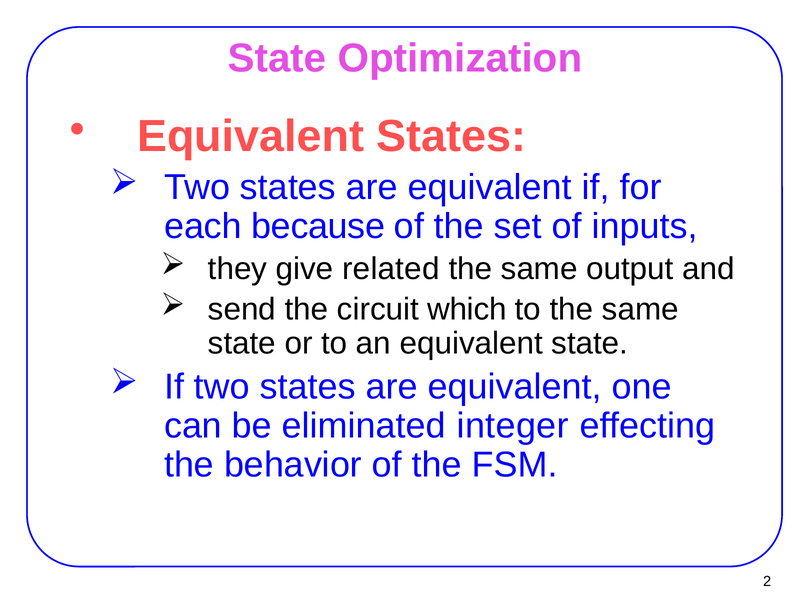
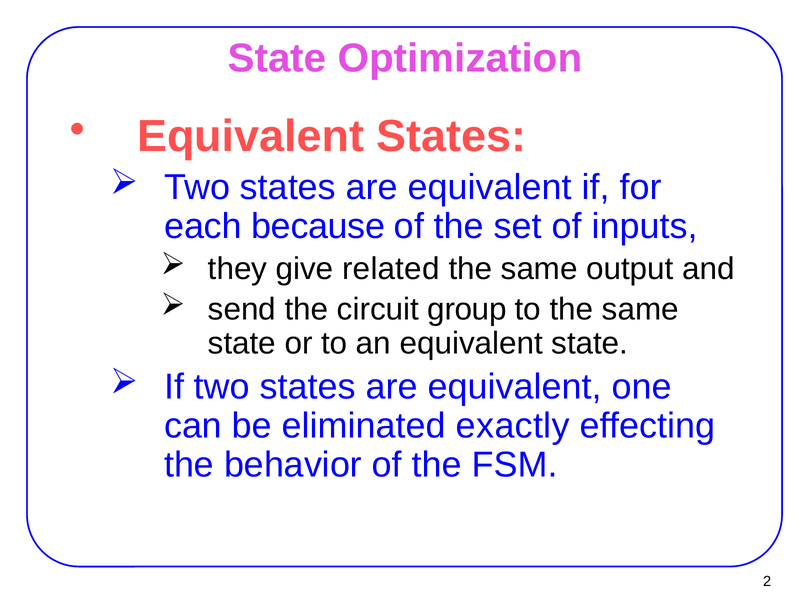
which: which -> group
integer: integer -> exactly
